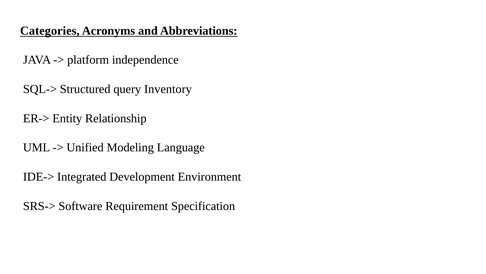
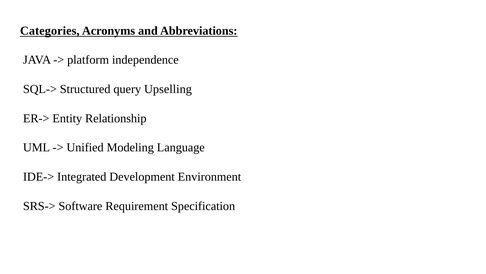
Inventory: Inventory -> Upselling
